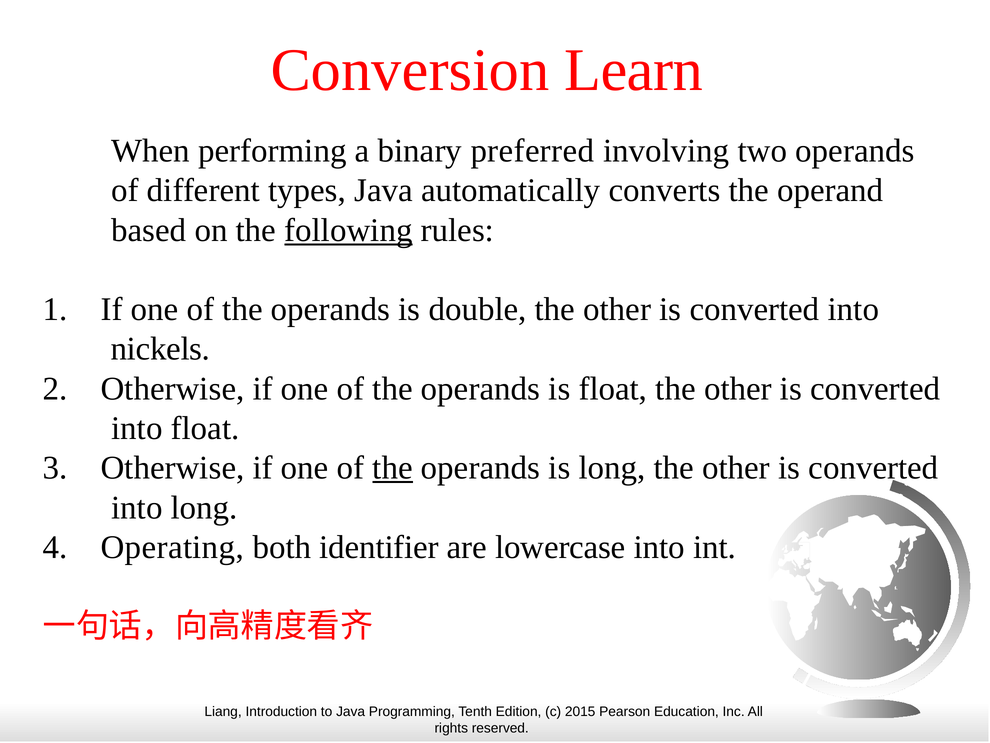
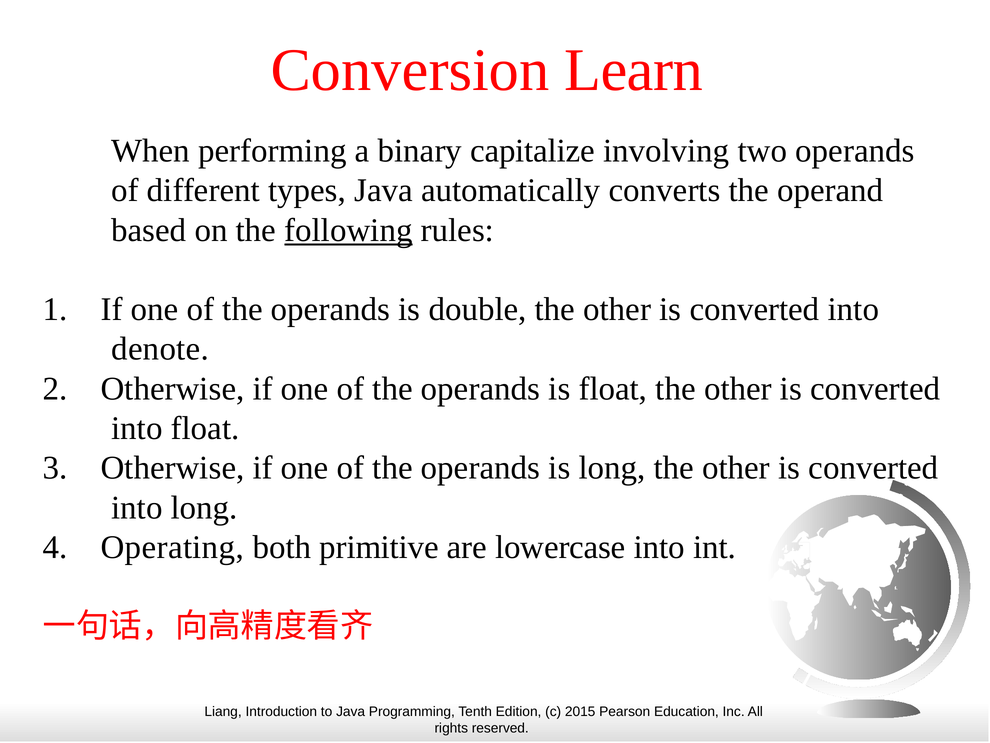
preferred: preferred -> capitalize
nickels: nickels -> denote
the at (393, 468) underline: present -> none
identifier: identifier -> primitive
